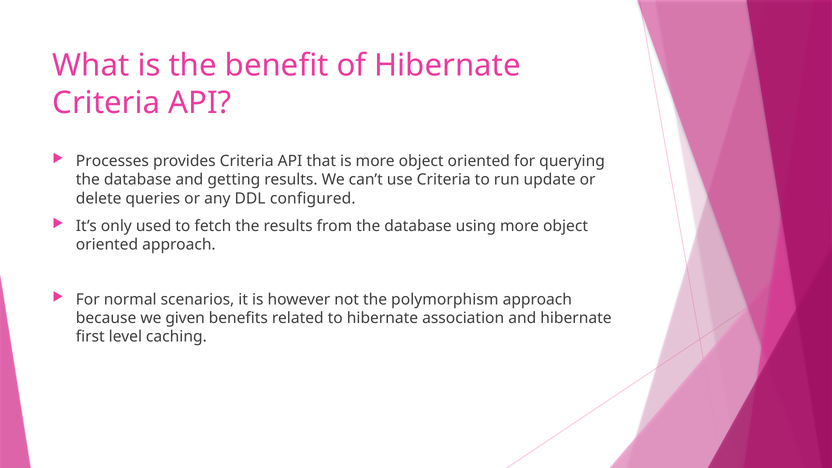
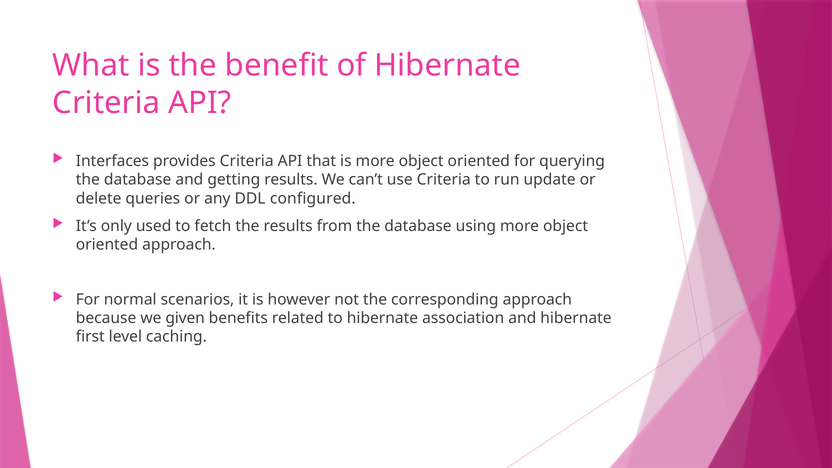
Processes: Processes -> Interfaces
polymorphism: polymorphism -> corresponding
